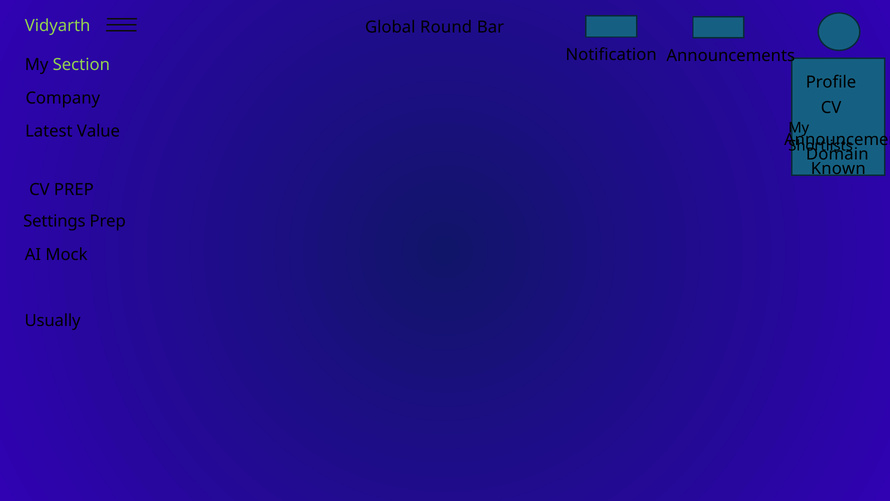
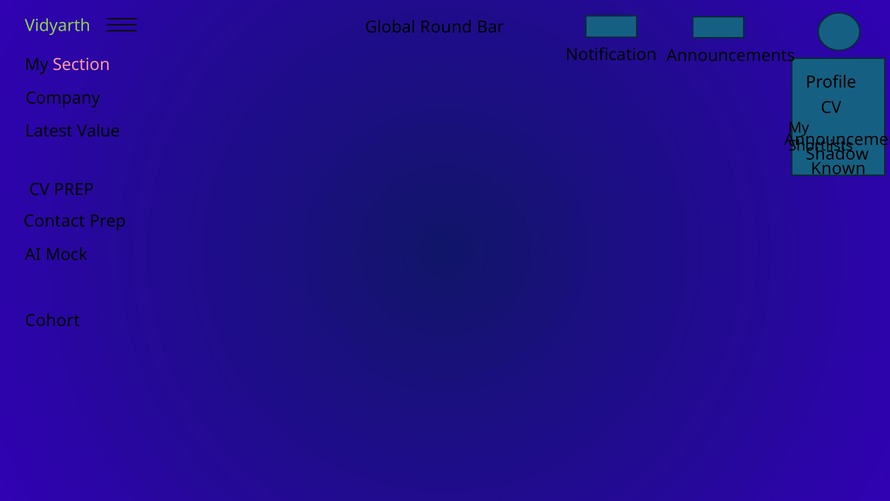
Section colour: light green -> pink
Domain: Domain -> Shadow
Settings: Settings -> Contact
Usually: Usually -> Cohort
